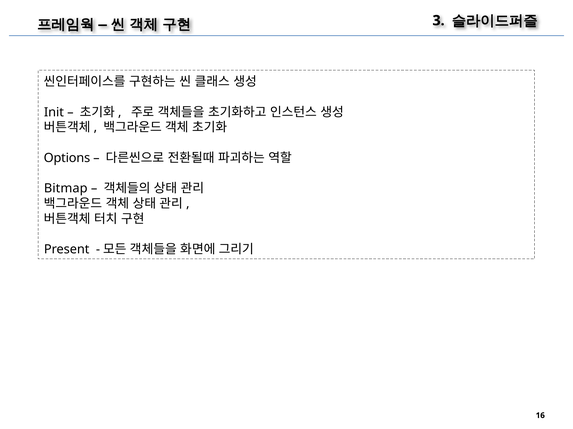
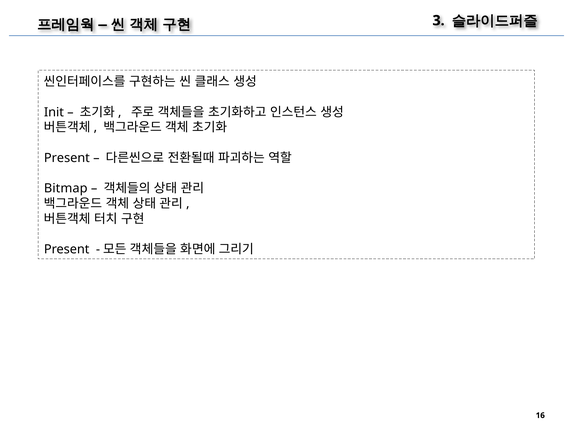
Options at (67, 158): Options -> Present
